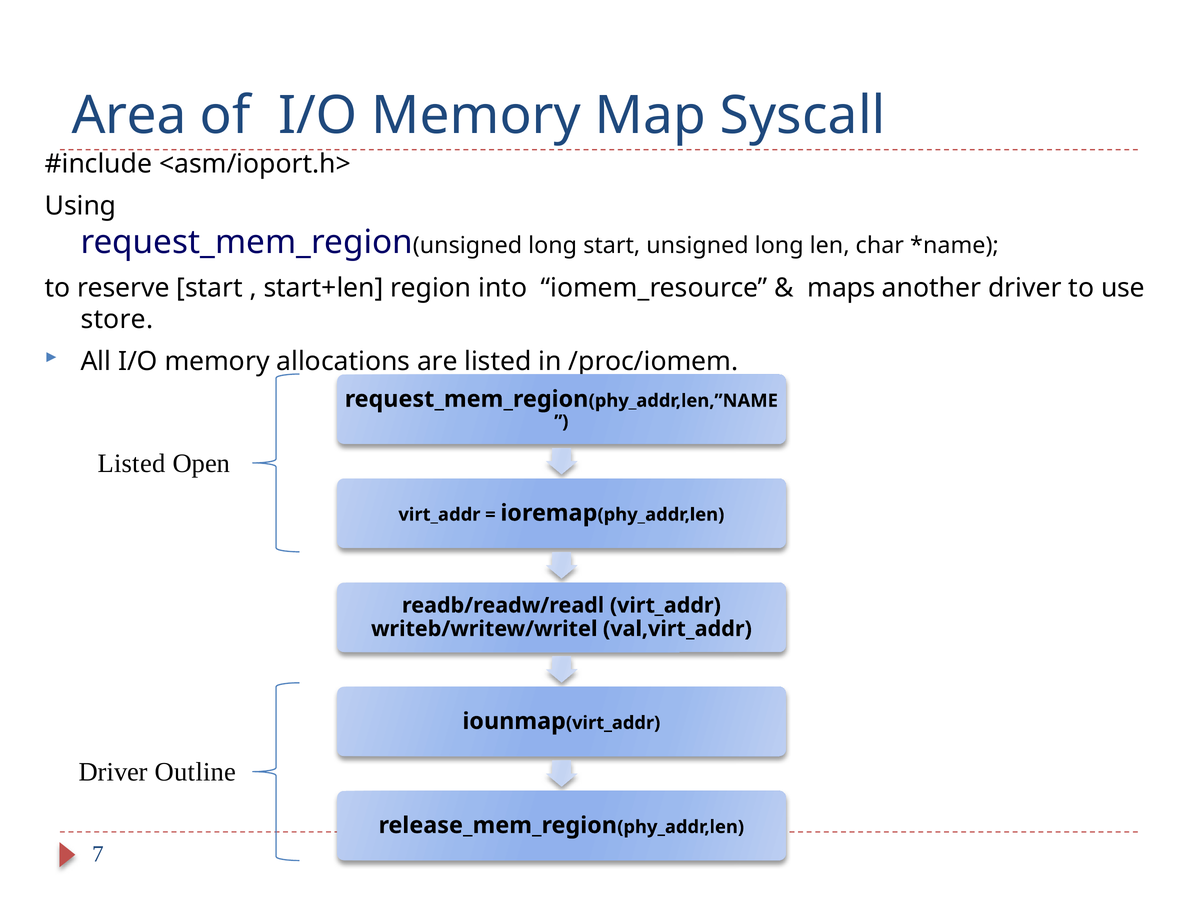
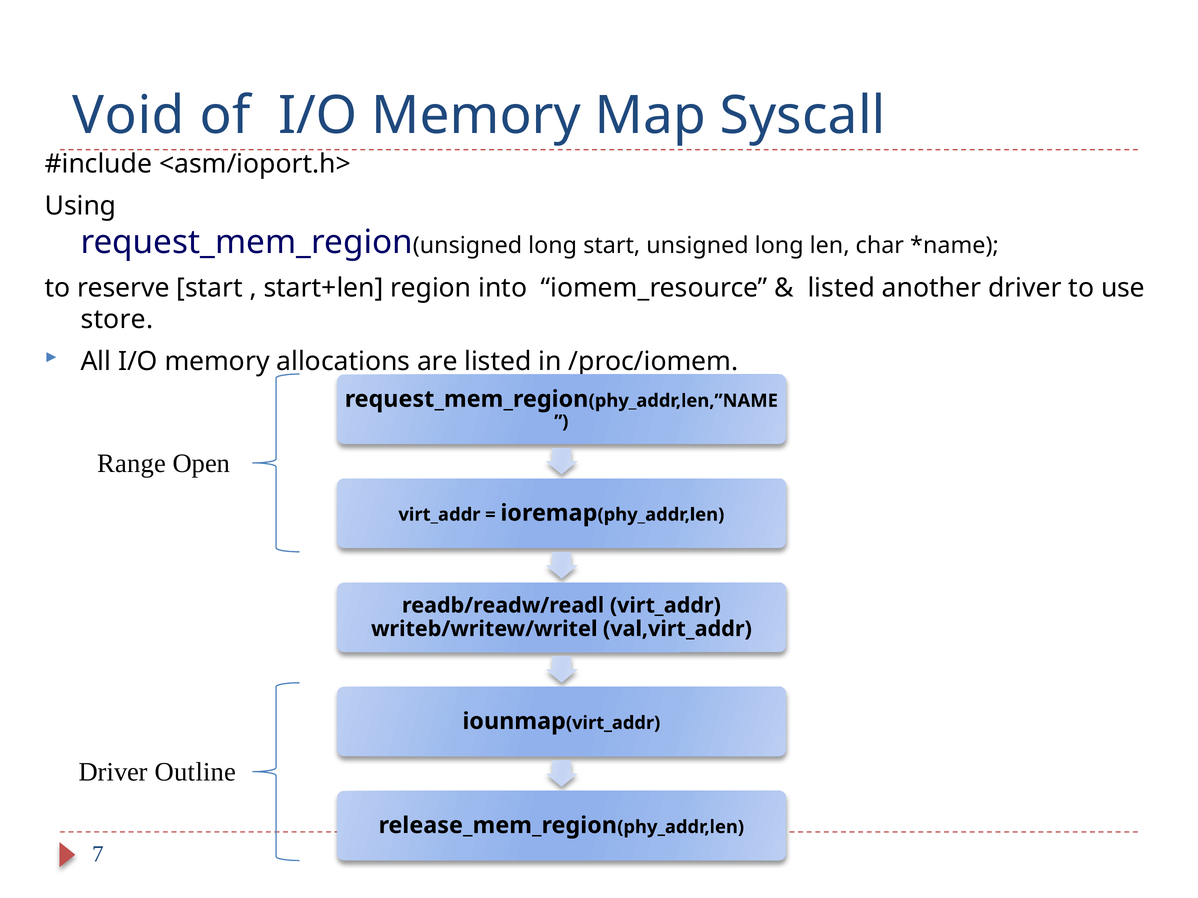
Area: Area -> Void
maps at (841, 288): maps -> listed
Listed at (132, 464): Listed -> Range
